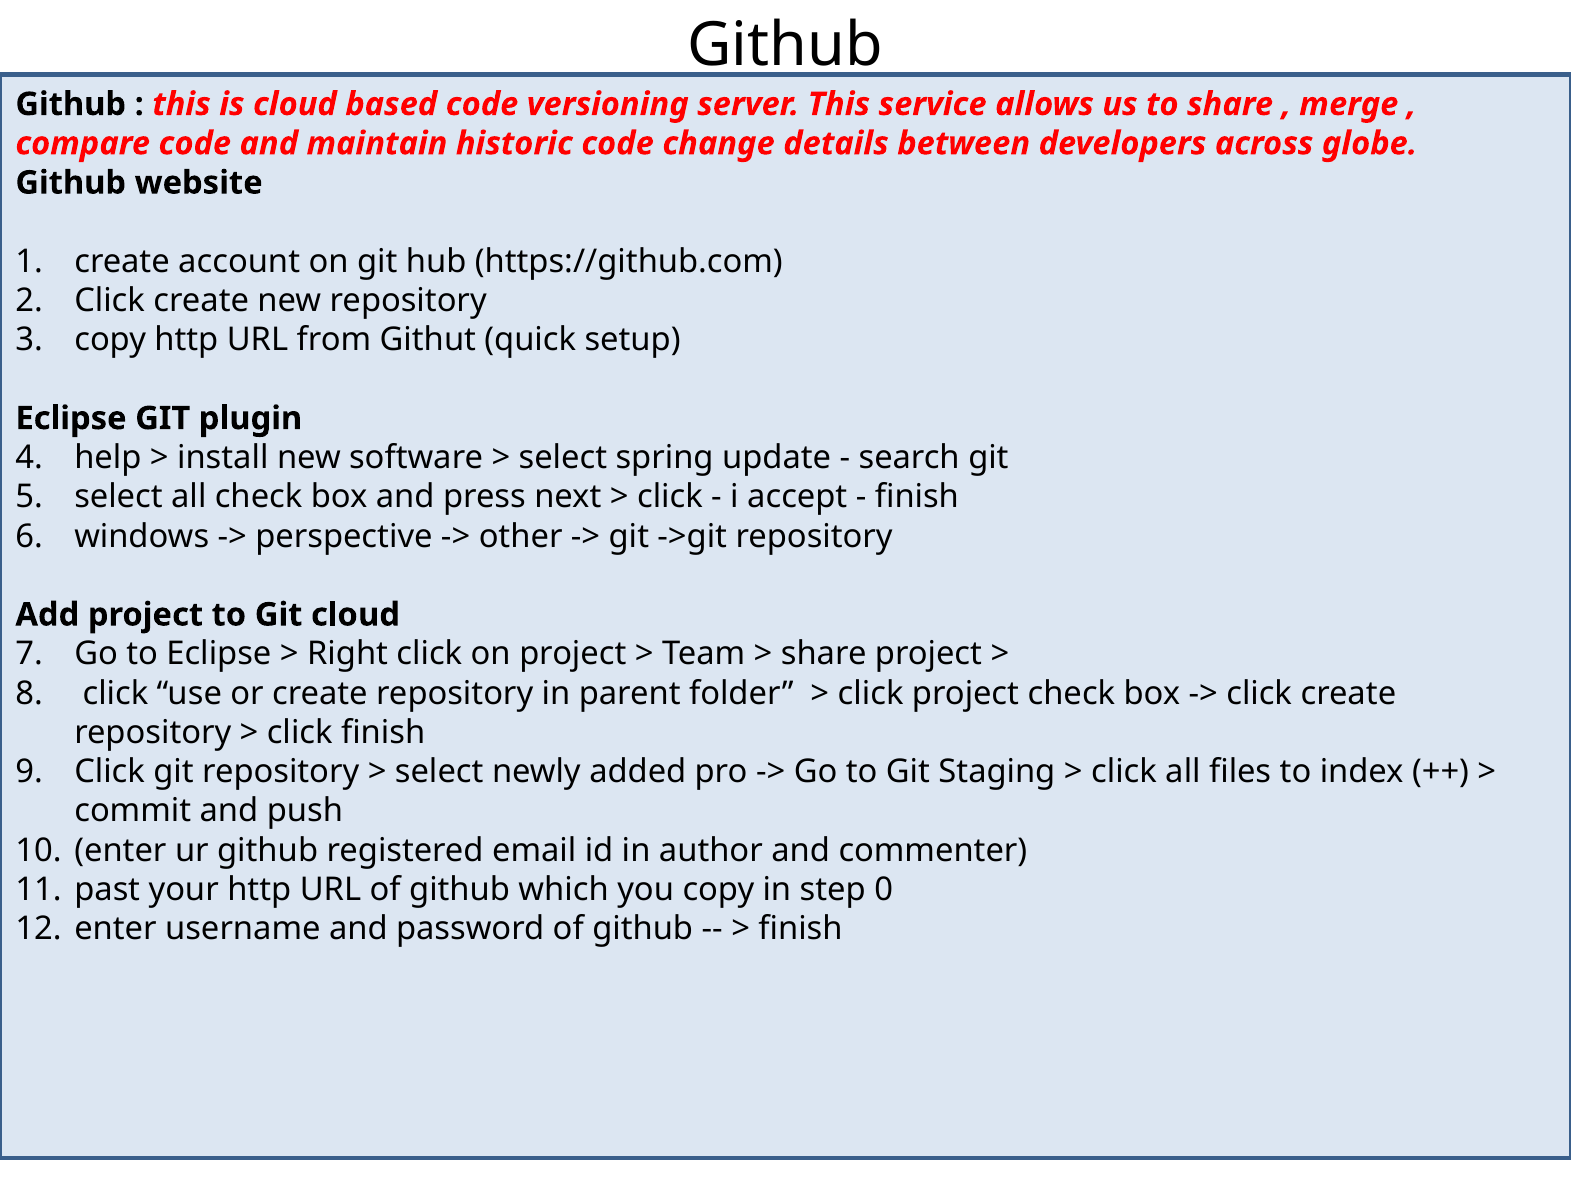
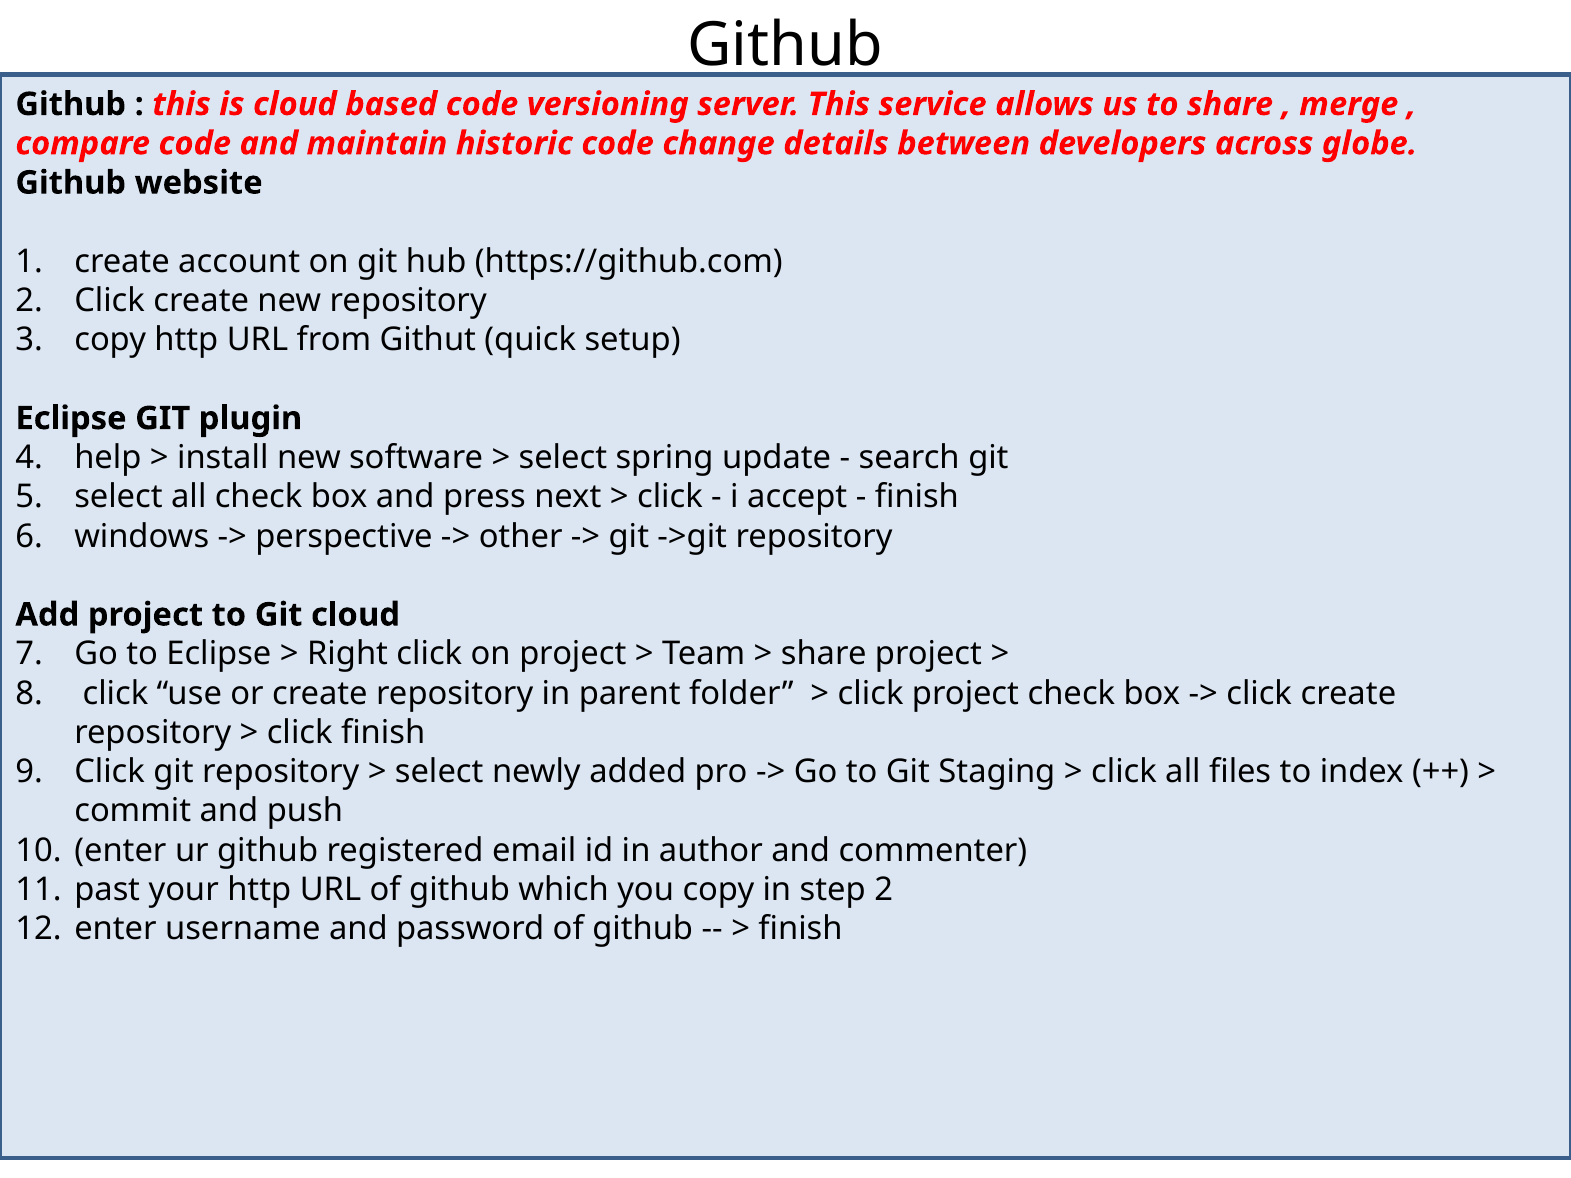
step 0: 0 -> 2
